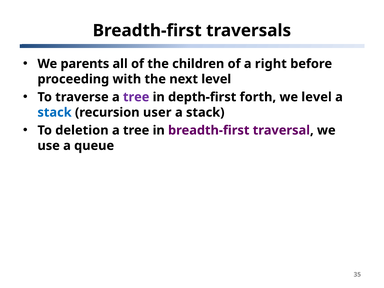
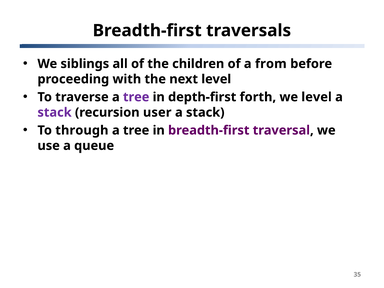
parents: parents -> siblings
right: right -> from
stack at (55, 112) colour: blue -> purple
deletion: deletion -> through
